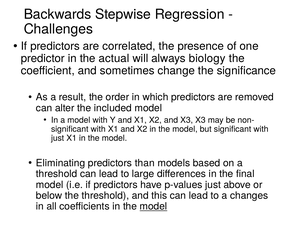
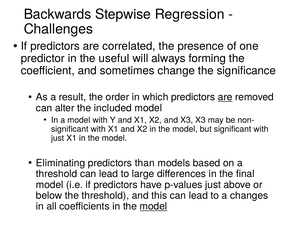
actual: actual -> useful
biology: biology -> forming
are at (225, 97) underline: none -> present
